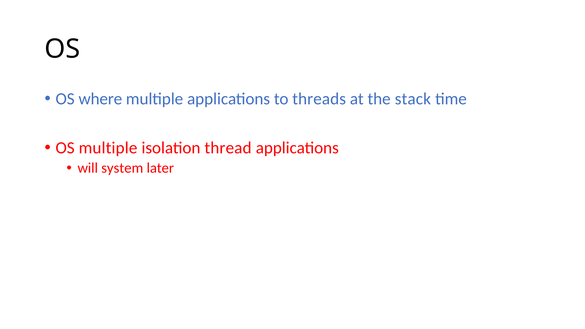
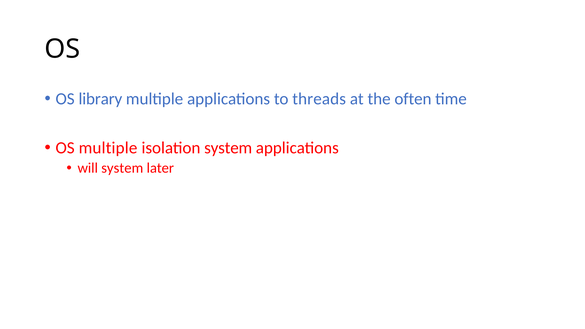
where: where -> library
stack: stack -> often
isolation thread: thread -> system
